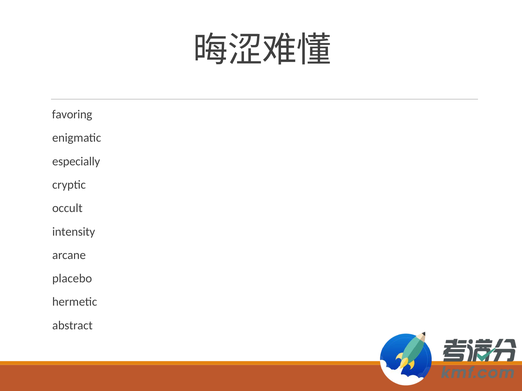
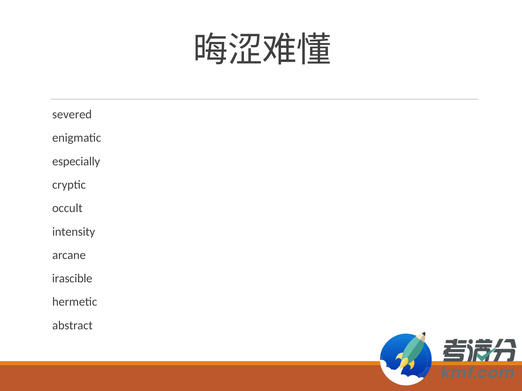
favoring: favoring -> severed
placebo: placebo -> irascible
